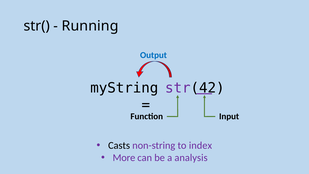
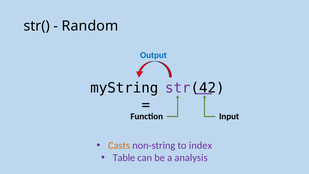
Running: Running -> Random
Casts colour: black -> orange
More: More -> Table
